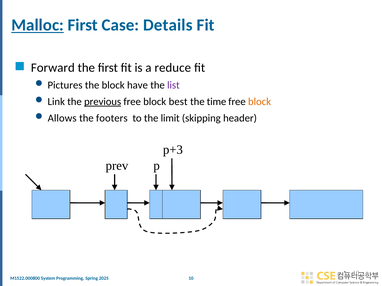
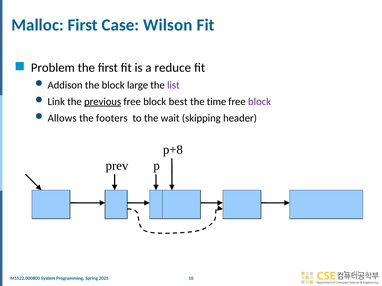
Malloc underline: present -> none
Details: Details -> Wilson
Forward: Forward -> Problem
Pictures: Pictures -> Addison
have: have -> large
block at (260, 102) colour: orange -> purple
limit: limit -> wait
p+3: p+3 -> p+8
